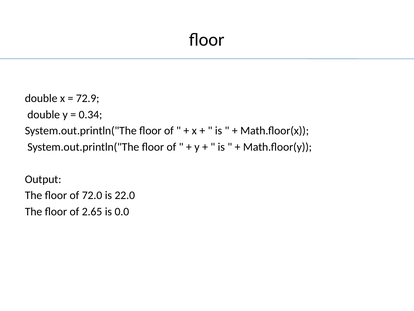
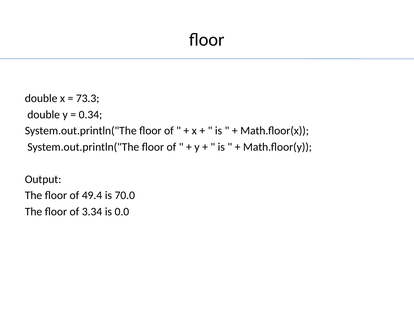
72.9: 72.9 -> 73.3
72.0: 72.0 -> 49.4
22.0: 22.0 -> 70.0
2.65: 2.65 -> 3.34
